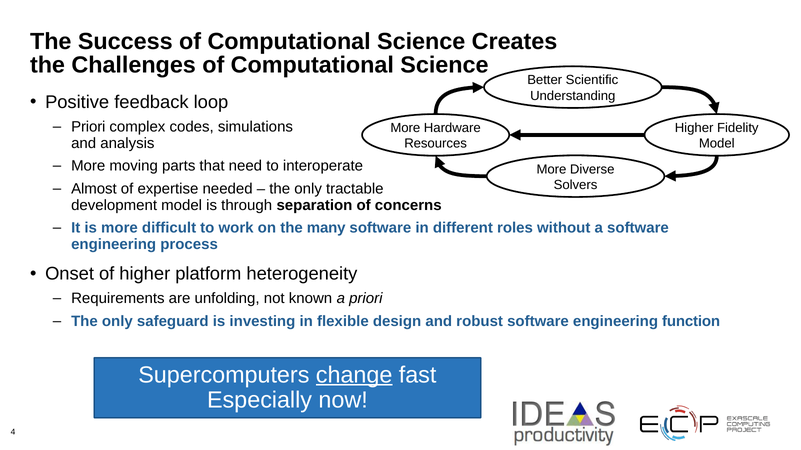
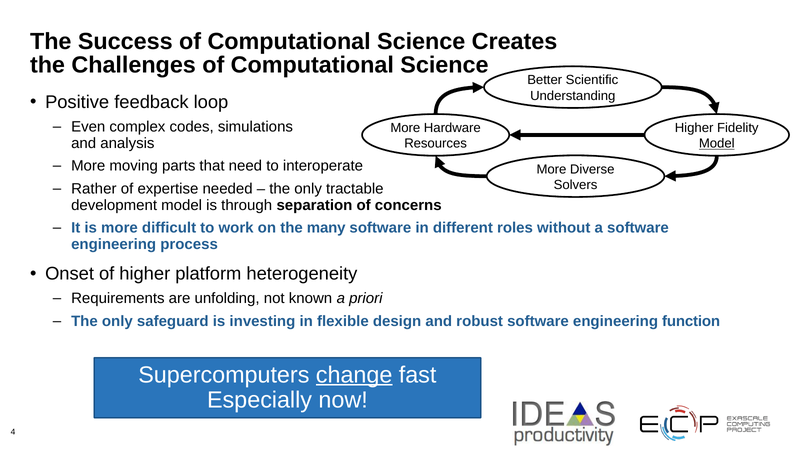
Priori at (88, 127): Priori -> Even
Model at (717, 144) underline: none -> present
Almost: Almost -> Rather
